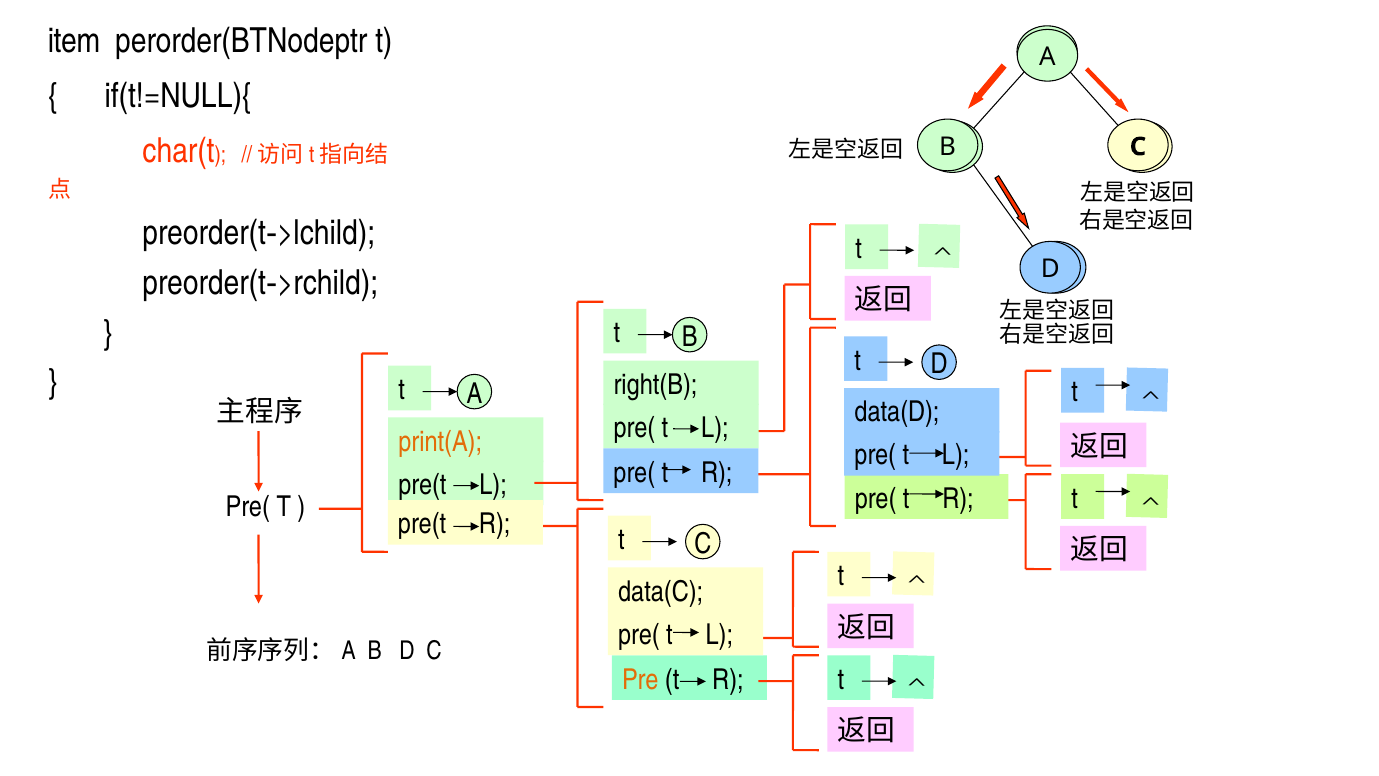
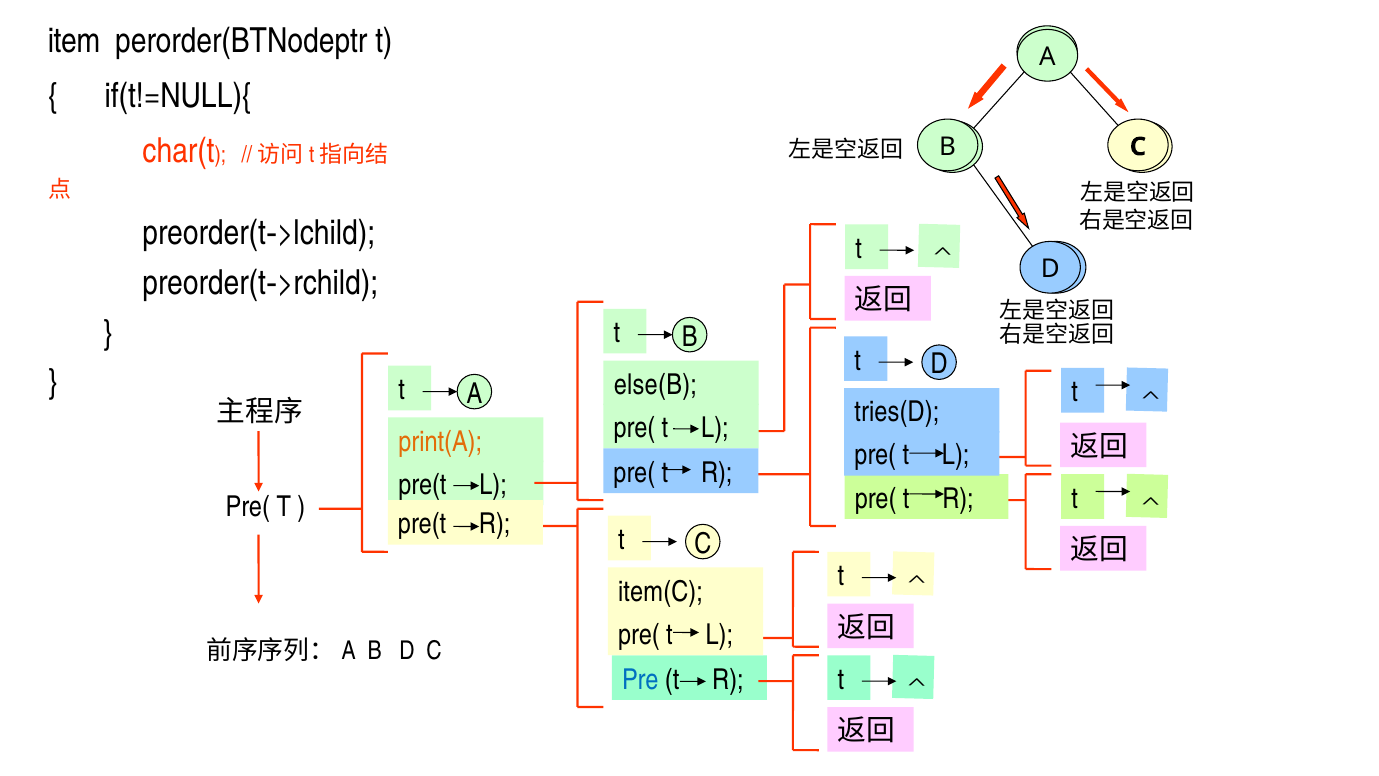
right(B: right(B -> else(B
data(D: data(D -> tries(D
data(C: data(C -> item(C
Pre colour: orange -> blue
